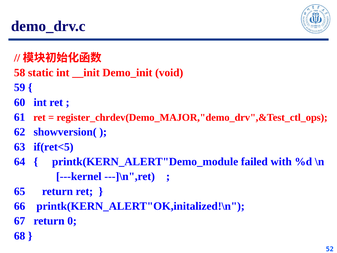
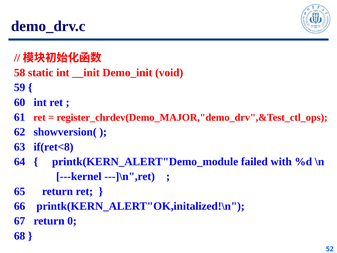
if(ret<5: if(ret<5 -> if(ret<8
